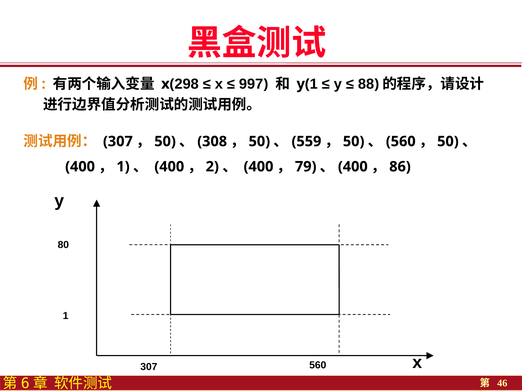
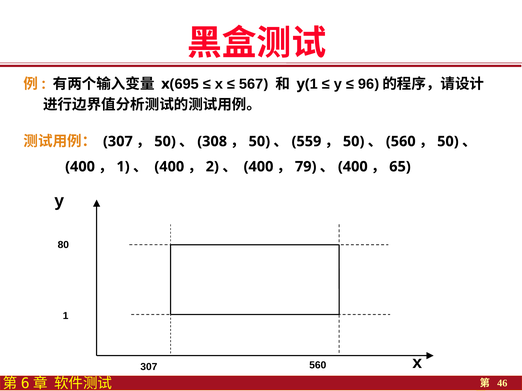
298: 298 -> 695
997: 997 -> 567
88: 88 -> 96
86: 86 -> 65
